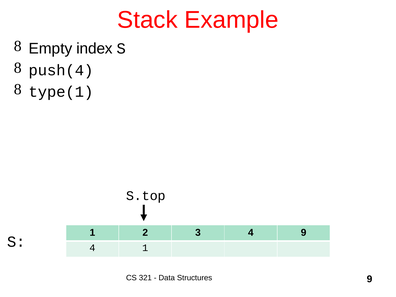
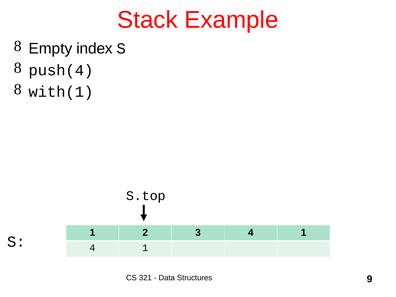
type(1: type(1 -> with(1
3 4 9: 9 -> 1
